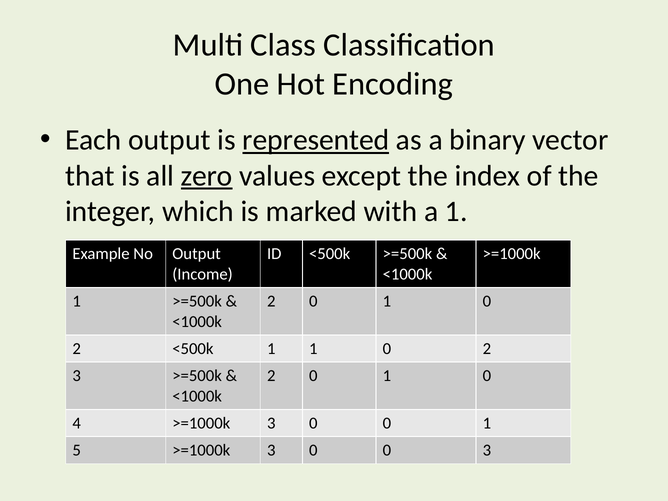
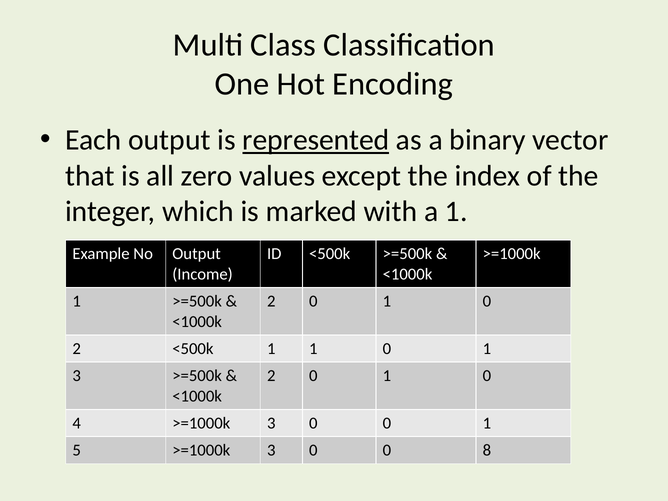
zero underline: present -> none
1 1 0 2: 2 -> 1
0 3: 3 -> 8
